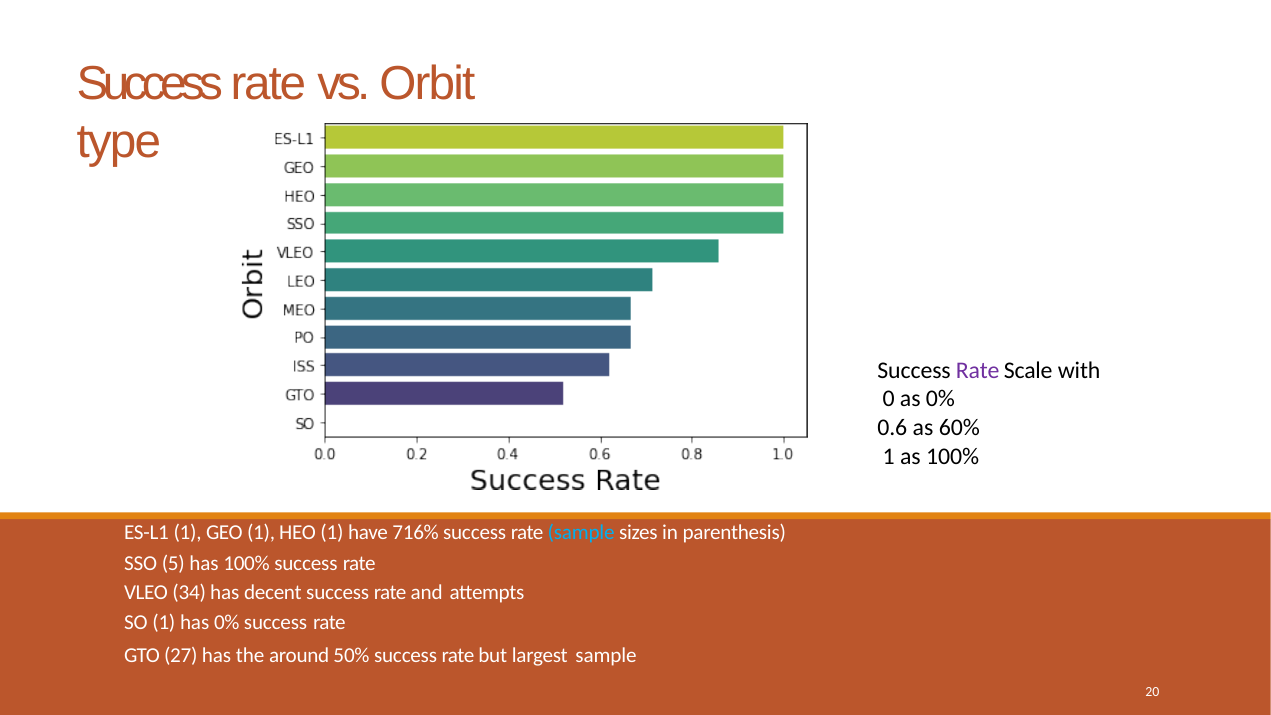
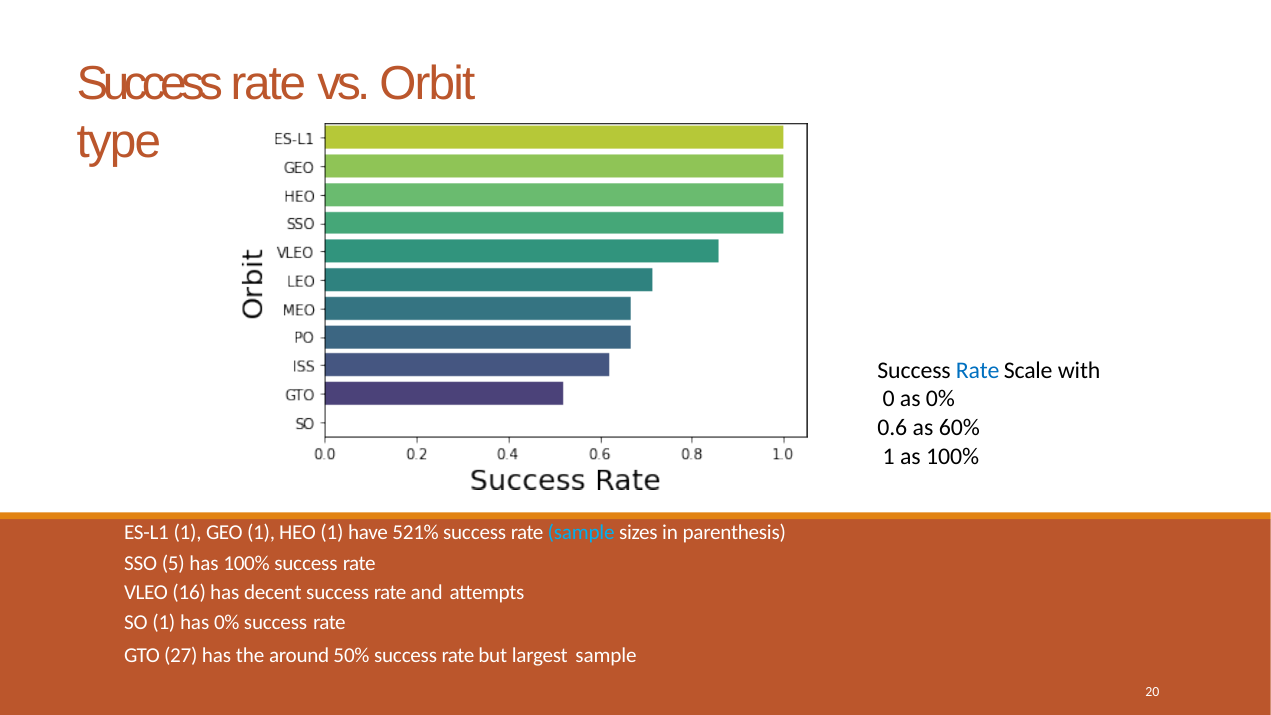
Rate at (978, 370) colour: purple -> blue
716%: 716% -> 521%
34: 34 -> 16
